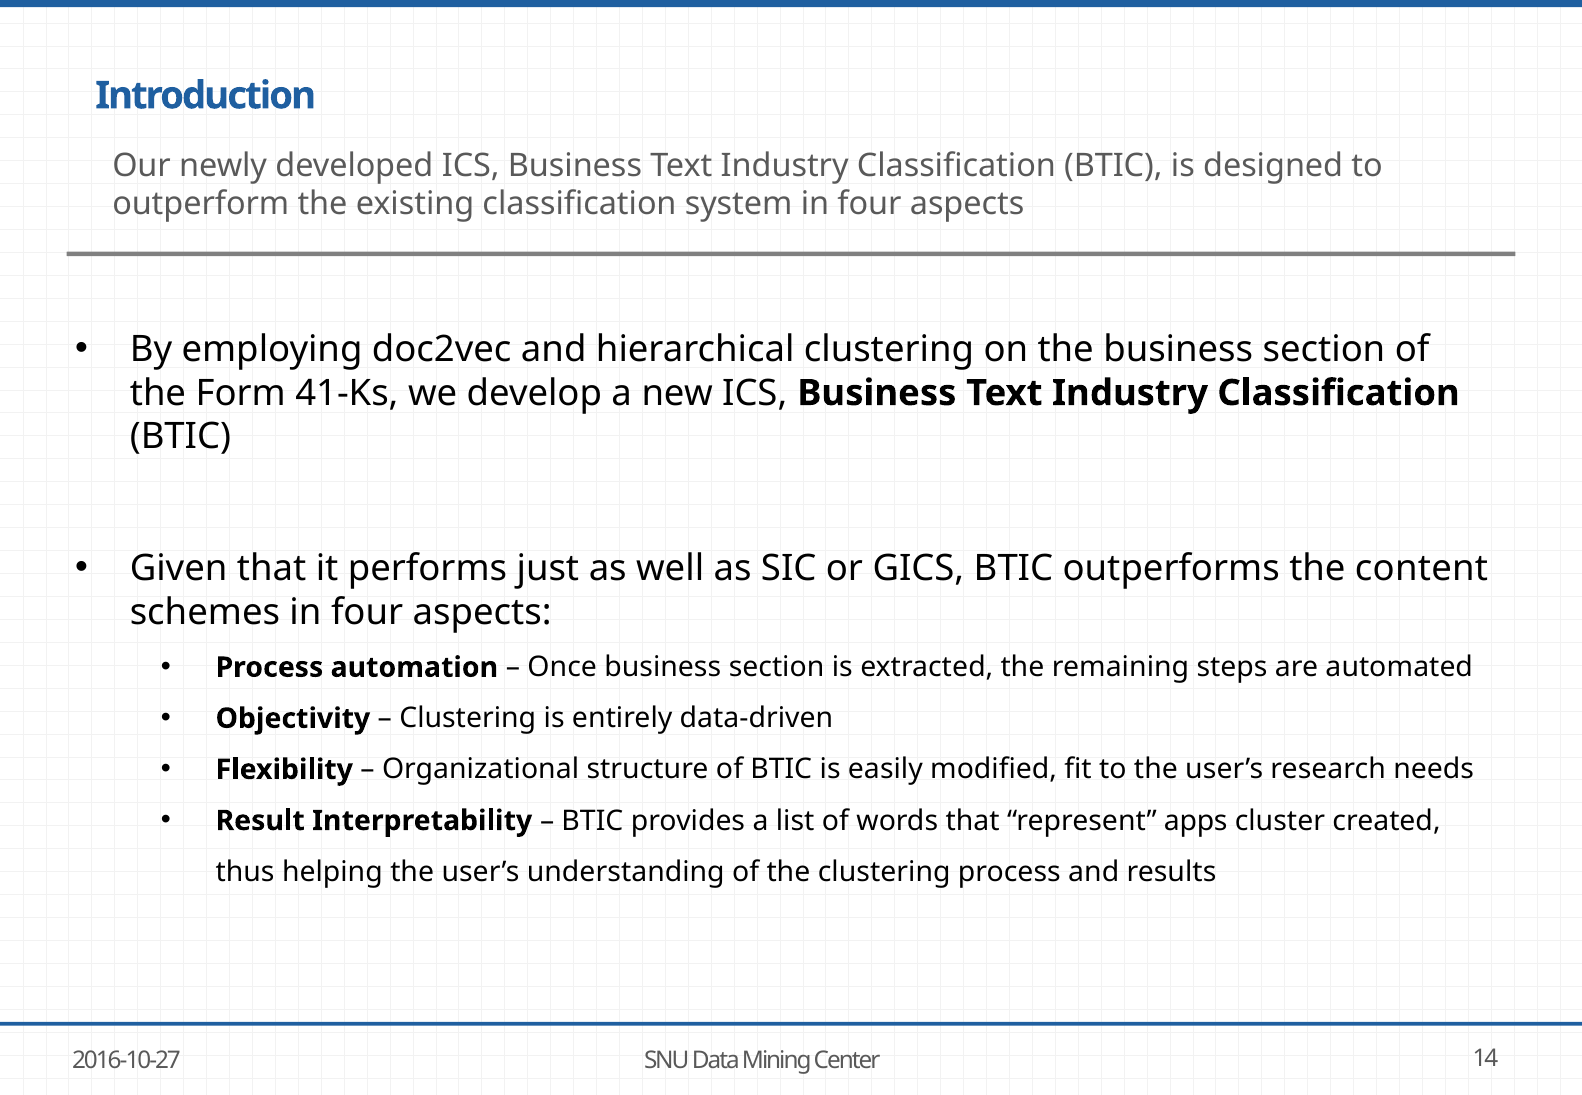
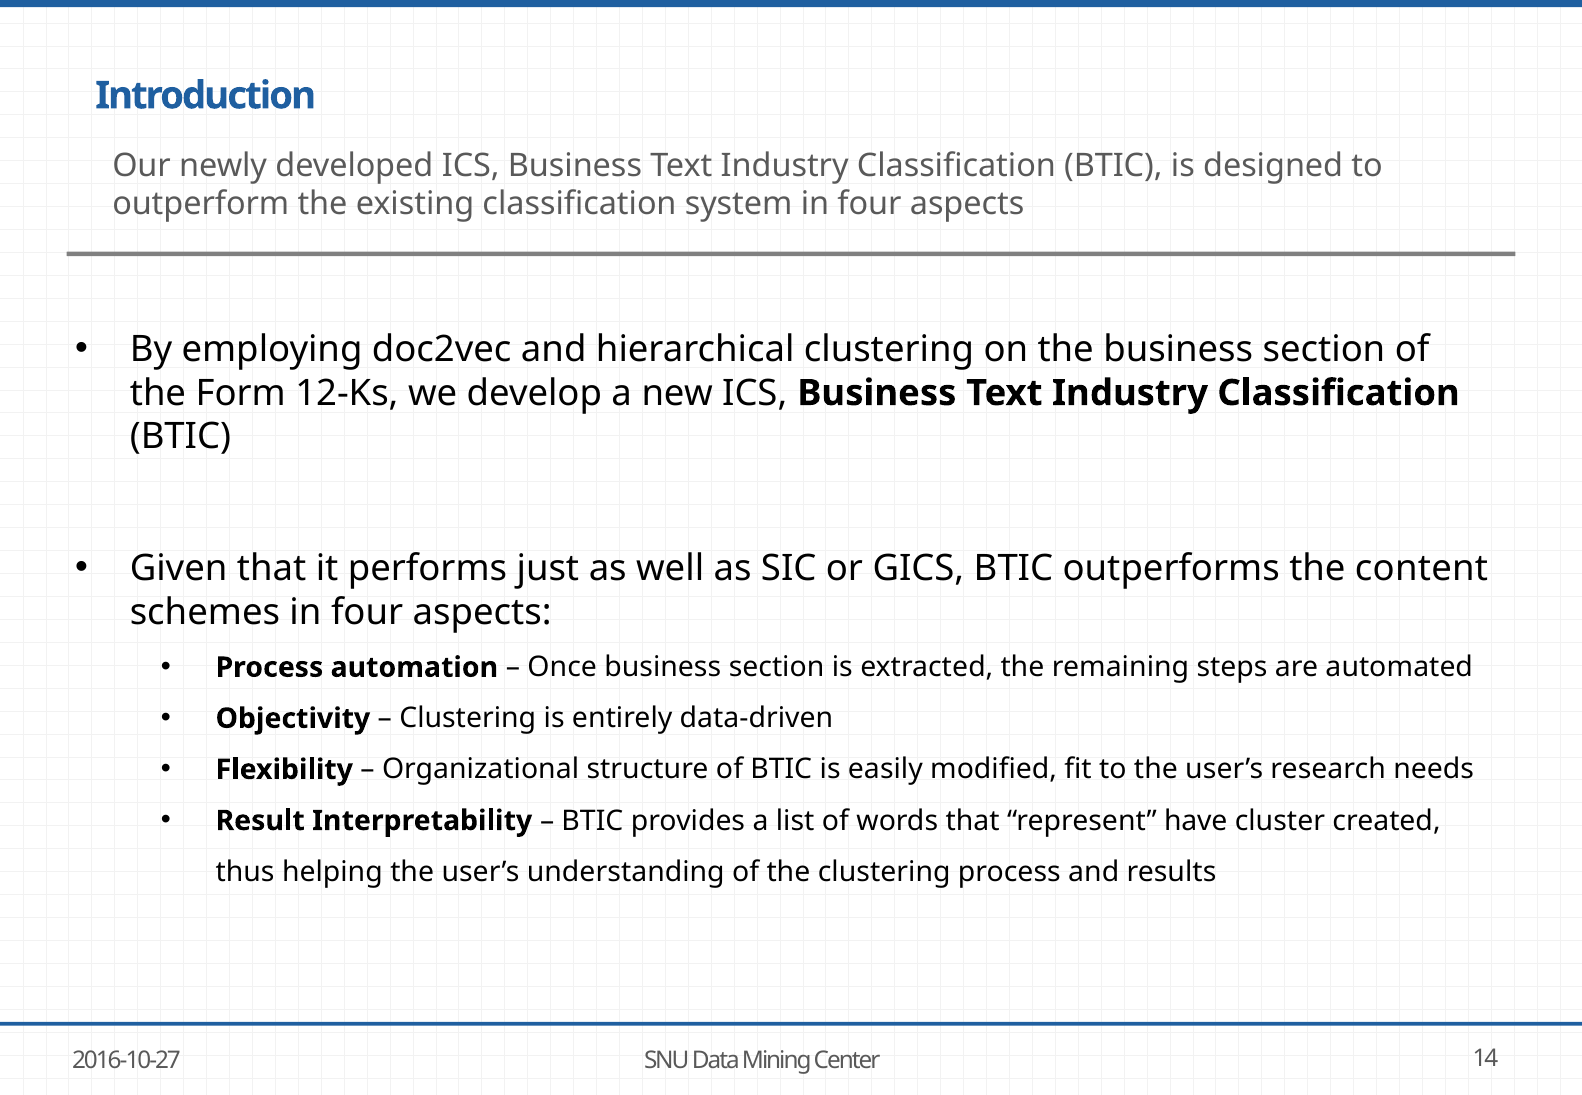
41-Ks: 41-Ks -> 12-Ks
apps: apps -> have
